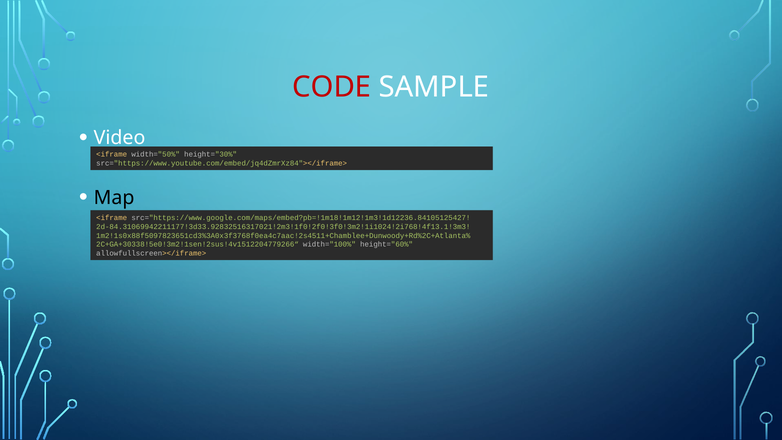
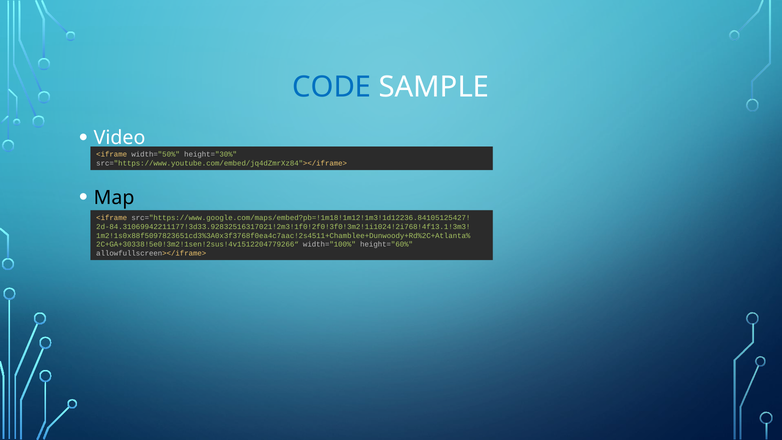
CODE colour: red -> blue
